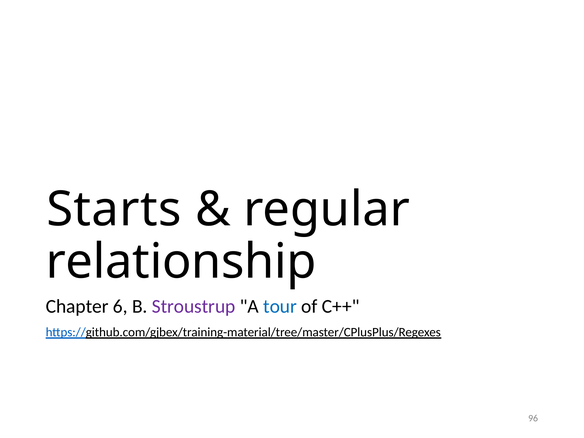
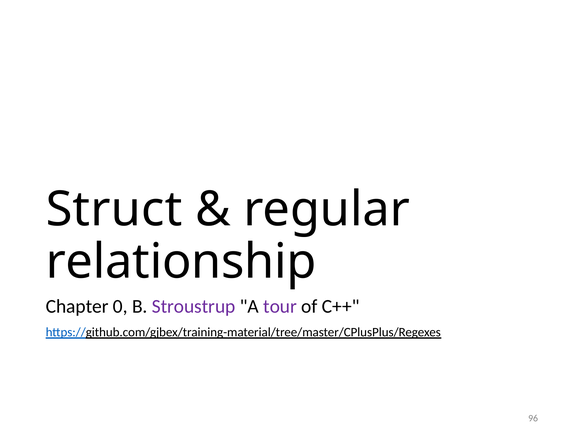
Starts: Starts -> Struct
6: 6 -> 0
tour colour: blue -> purple
